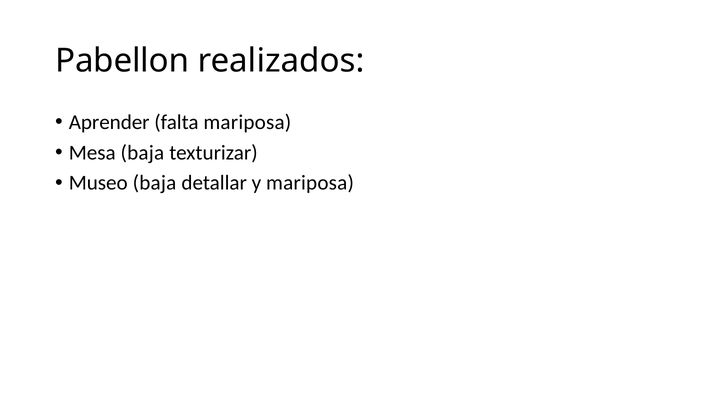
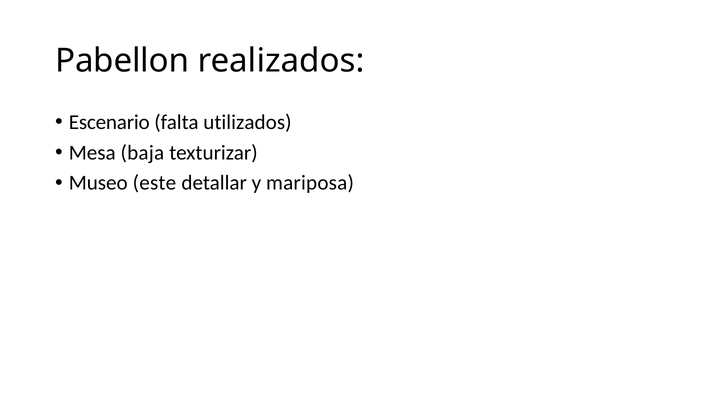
Aprender: Aprender -> Escenario
falta mariposa: mariposa -> utilizados
Museo baja: baja -> este
